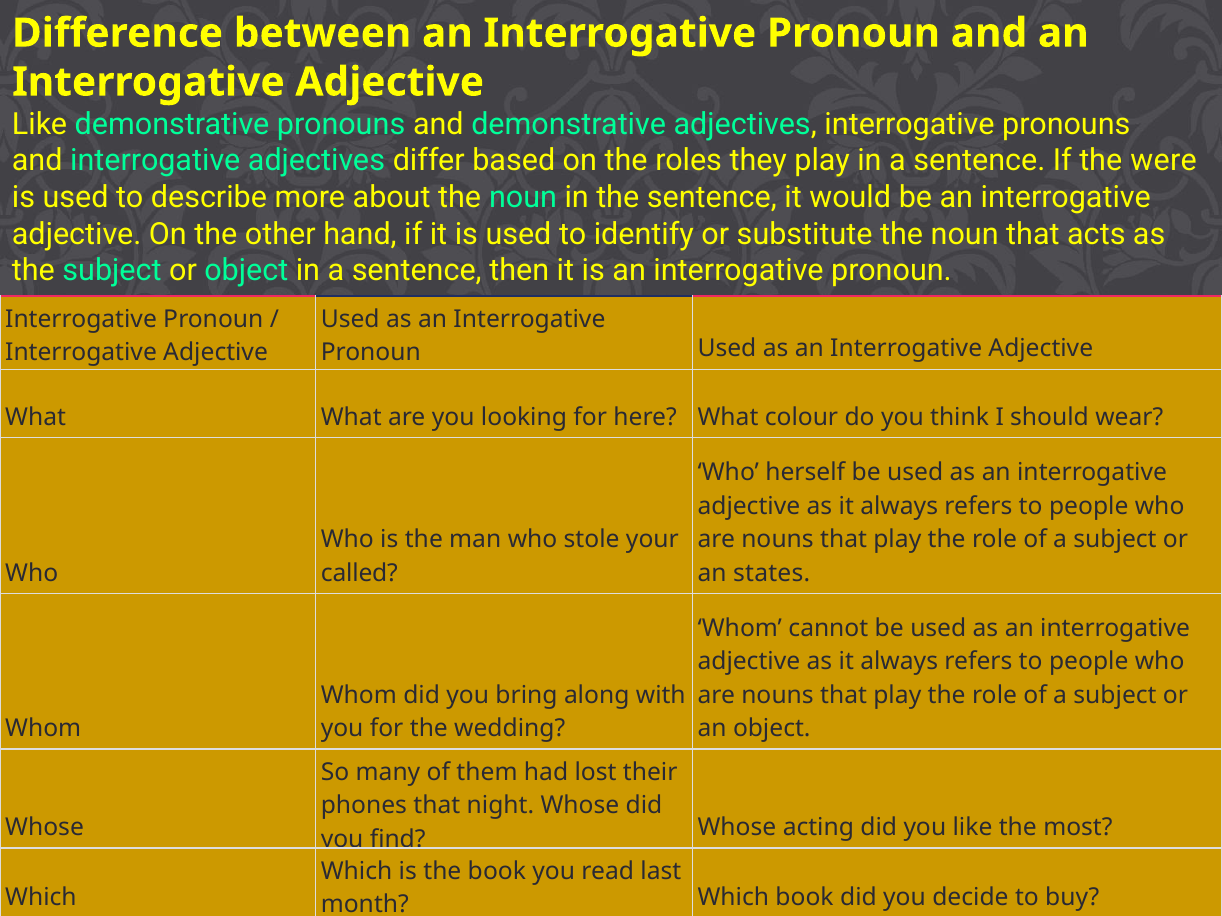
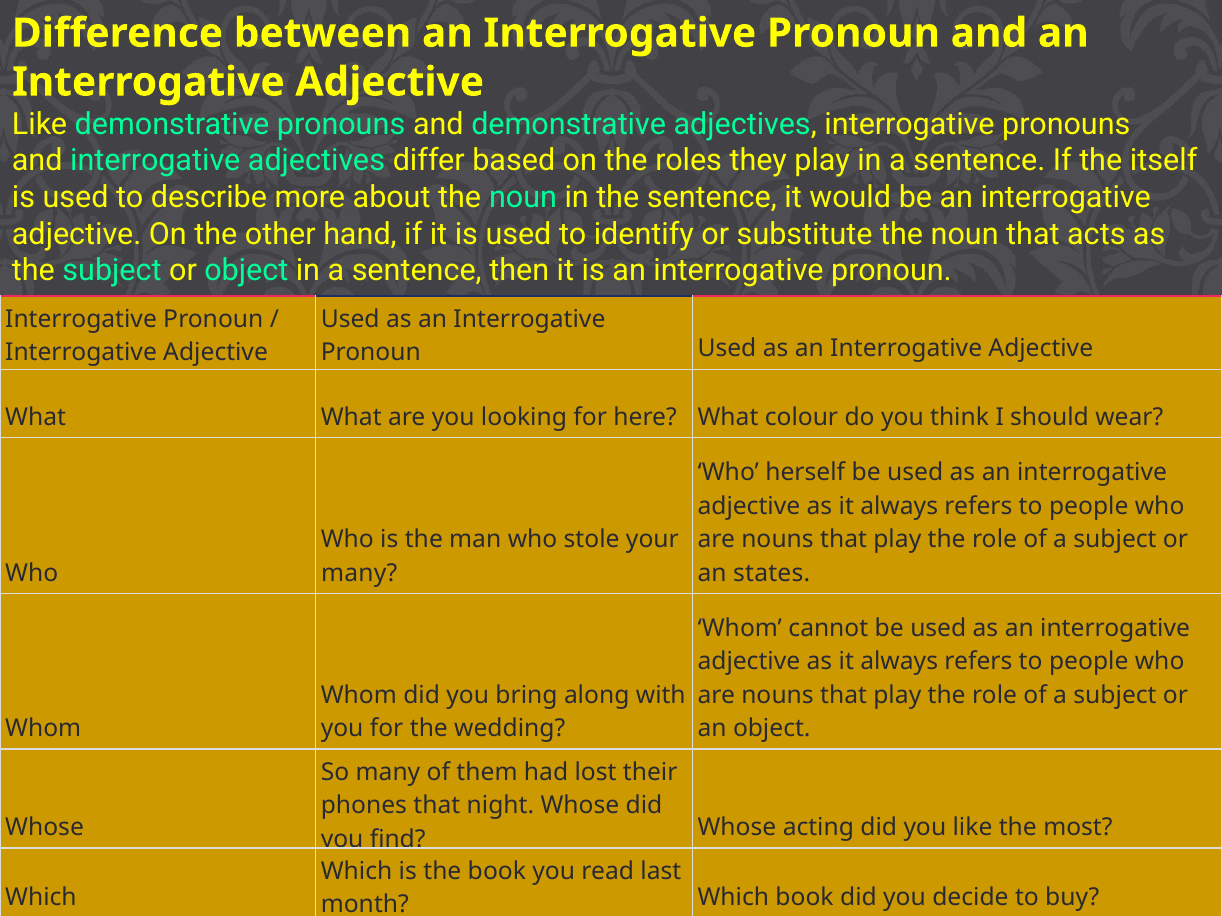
were: were -> itself
called at (359, 573): called -> many
